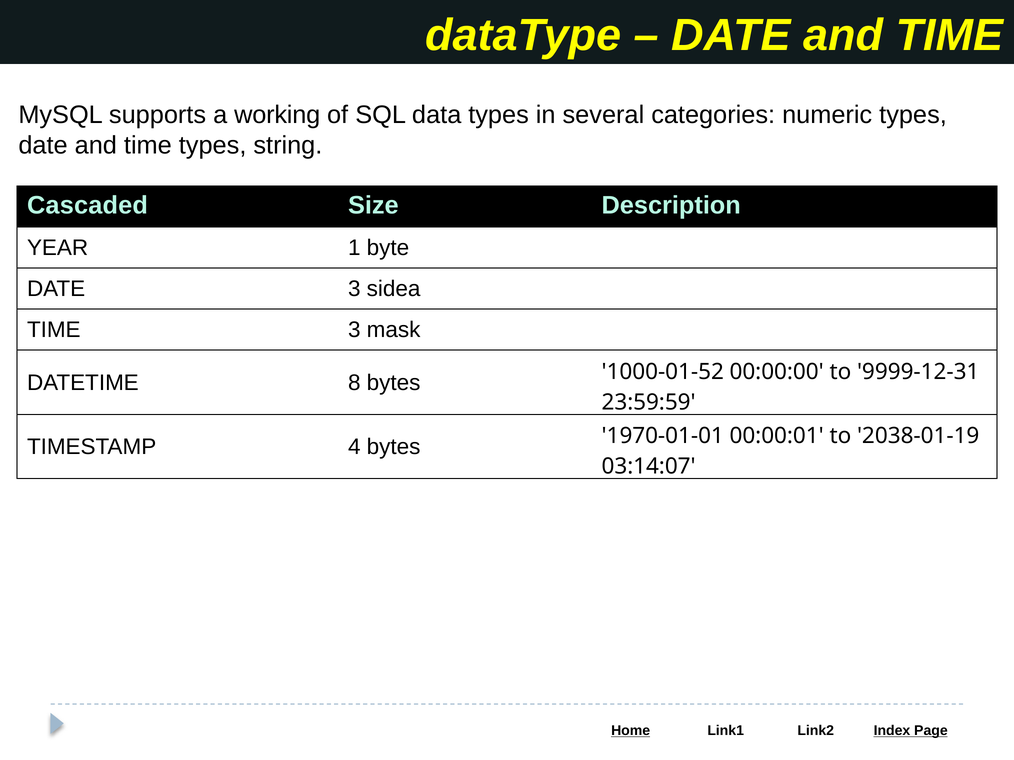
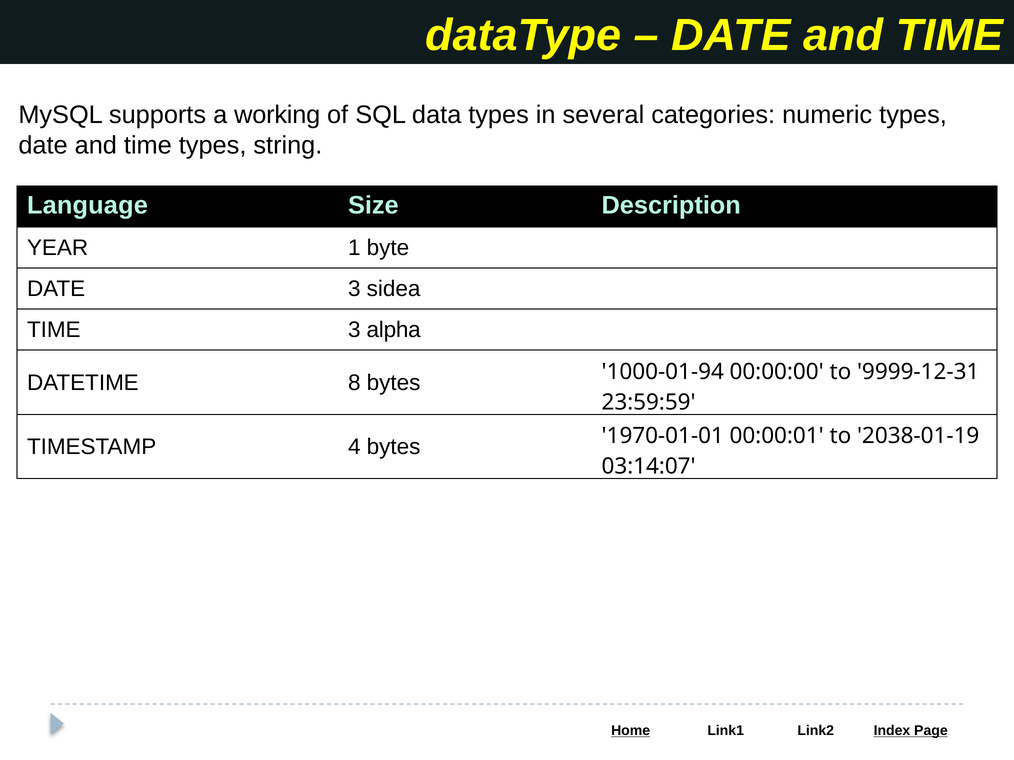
Cascaded: Cascaded -> Language
mask: mask -> alpha
1000-01-52: 1000-01-52 -> 1000-01-94
